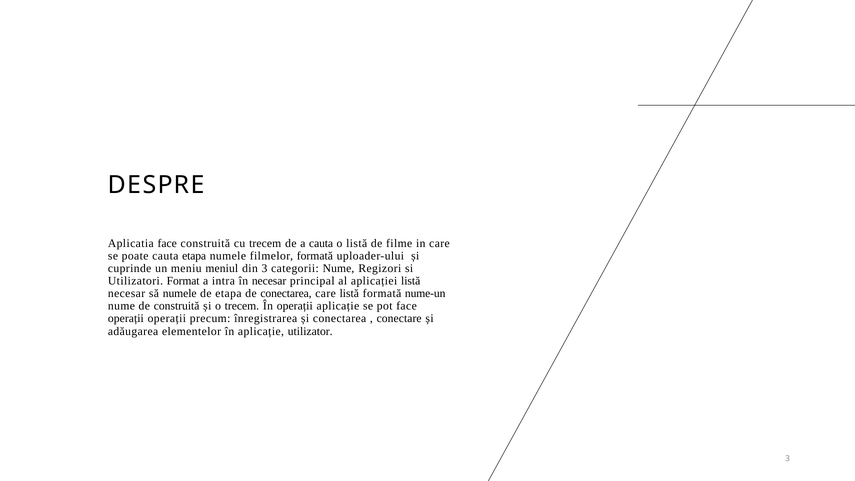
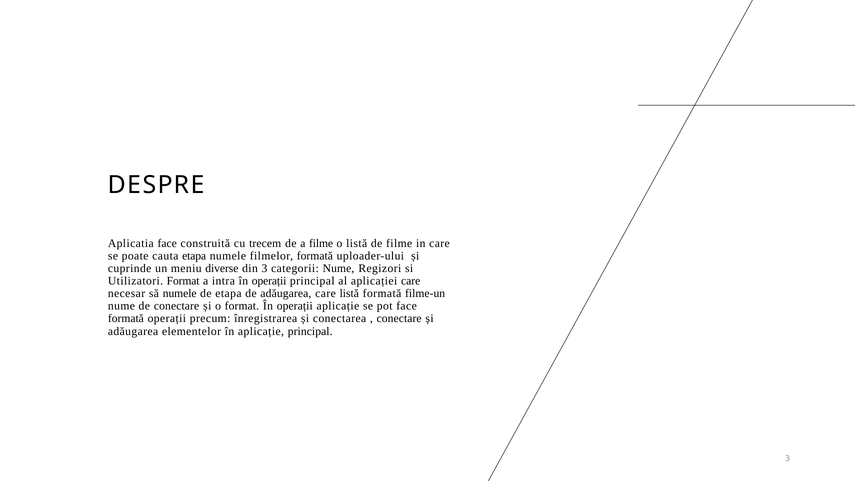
a cauta: cauta -> filme
meniul: meniul -> diverse
intra în necesar: necesar -> operații
aplicației listă: listă -> care
de conectarea: conectarea -> adăugarea
nume-un: nume-un -> filme-un
de construită: construită -> conectare
o trecem: trecem -> format
operații at (126, 319): operații -> formată
aplicație utilizator: utilizator -> principal
